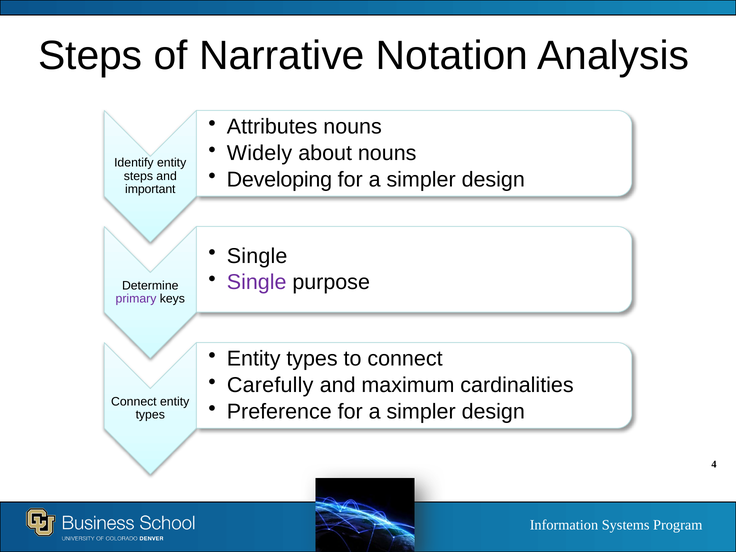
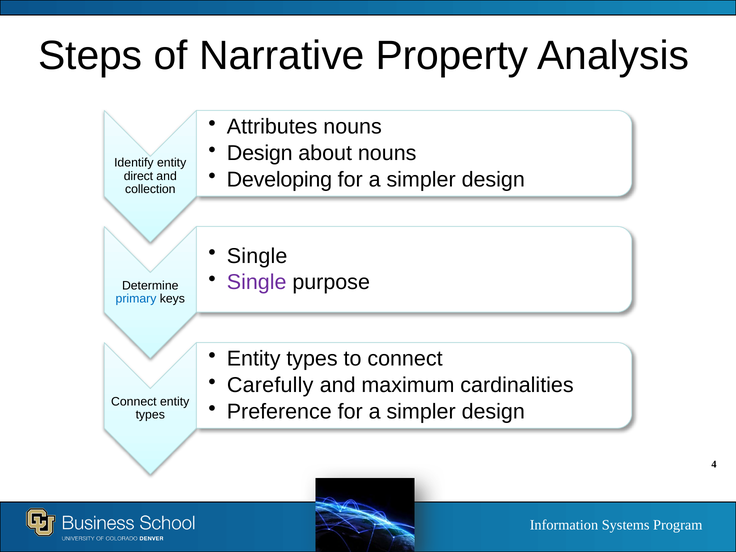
Notation: Notation -> Property
Widely at (260, 153): Widely -> Design
steps at (138, 176): steps -> direct
important: important -> collection
primary colour: purple -> blue
